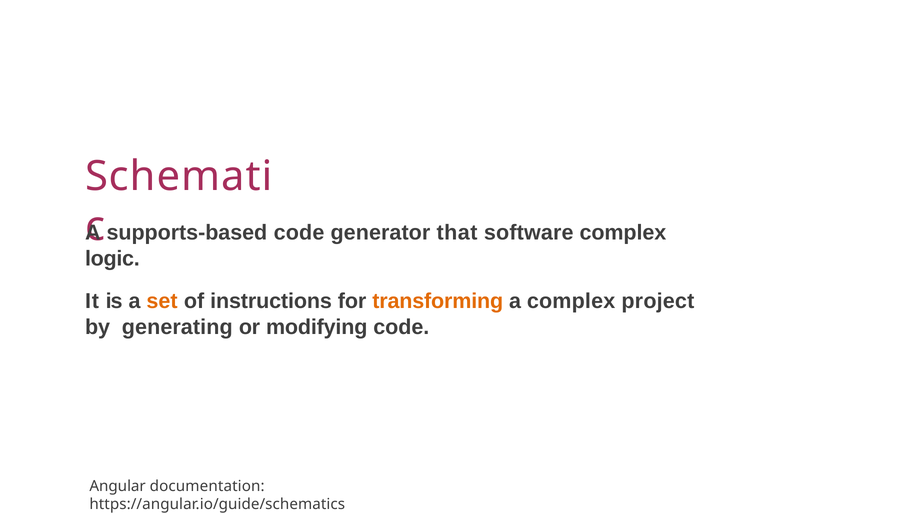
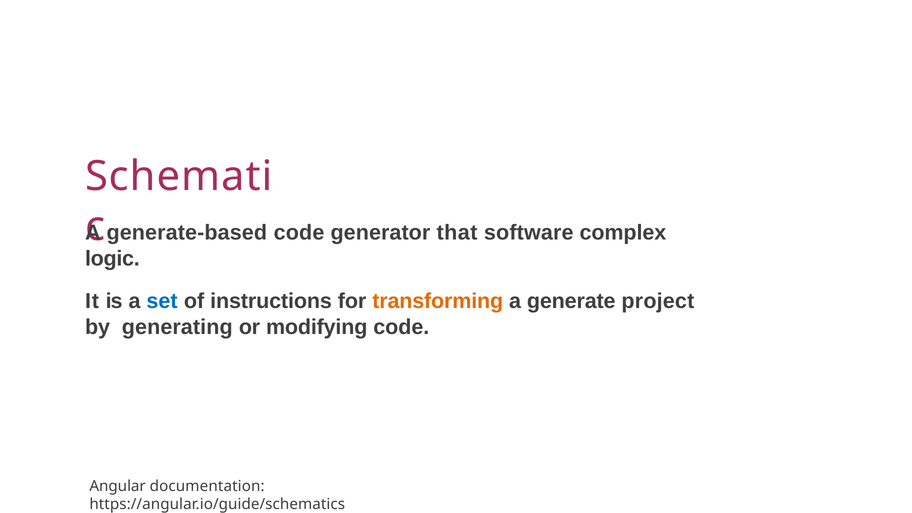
supports-based: supports-based -> generate-based
set colour: orange -> blue
a complex: complex -> generate
